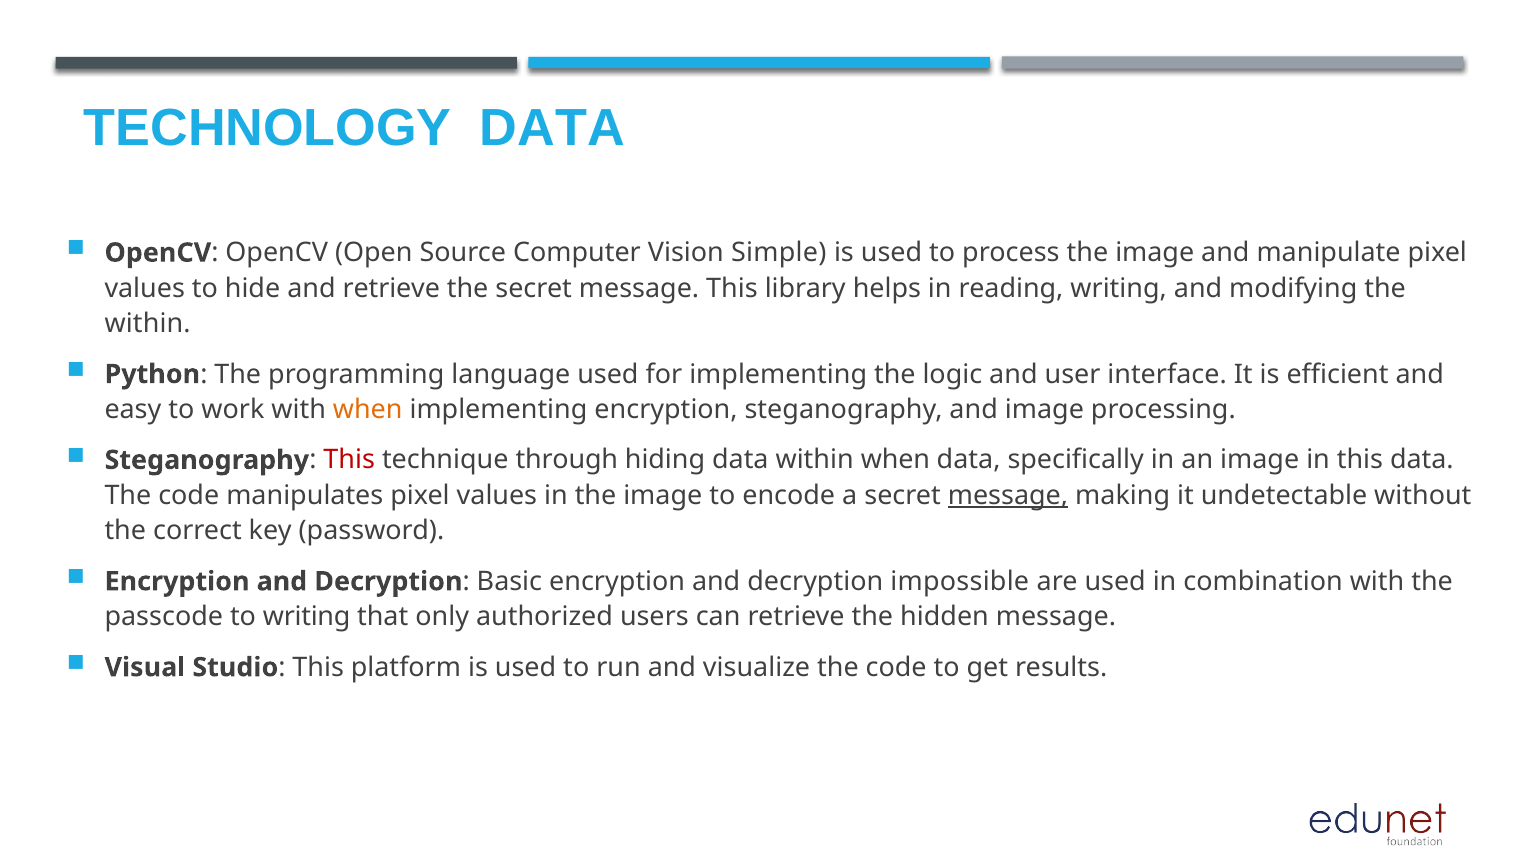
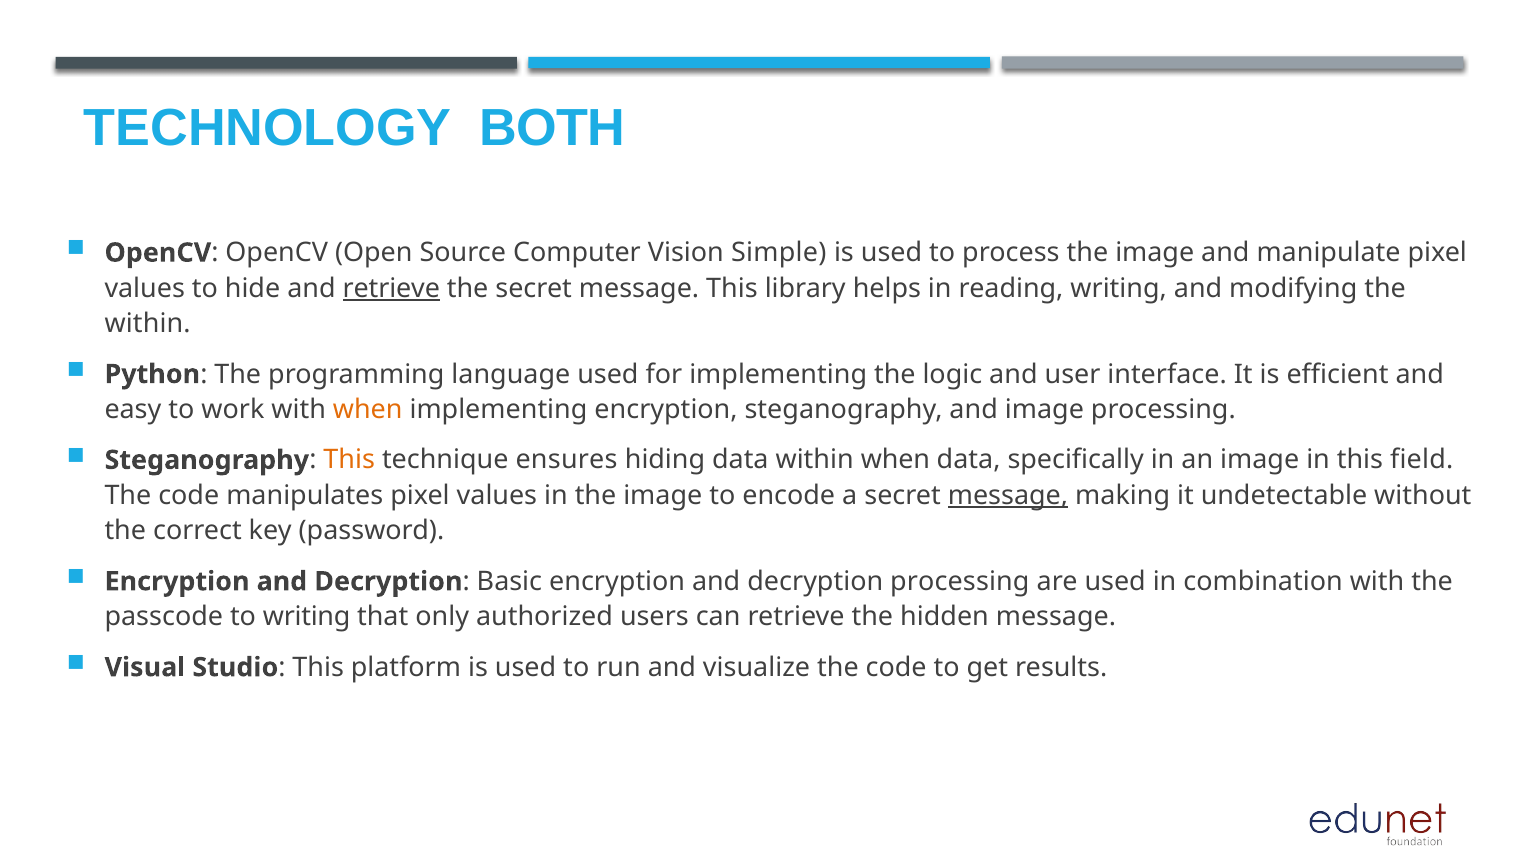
TECHNOLOGY DATA: DATA -> BOTH
retrieve at (391, 288) underline: none -> present
This at (349, 460) colour: red -> orange
through: through -> ensures
this data: data -> field
decryption impossible: impossible -> processing
